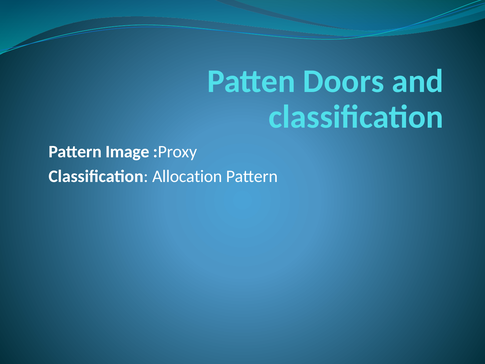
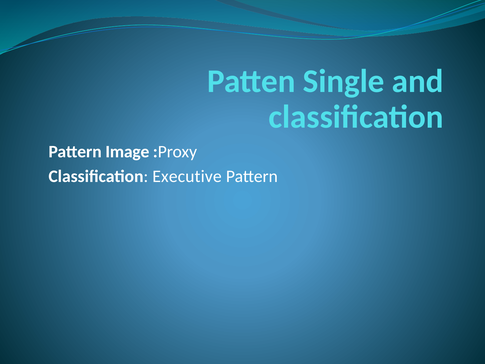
Doors: Doors -> Single
Allocation: Allocation -> Executive
